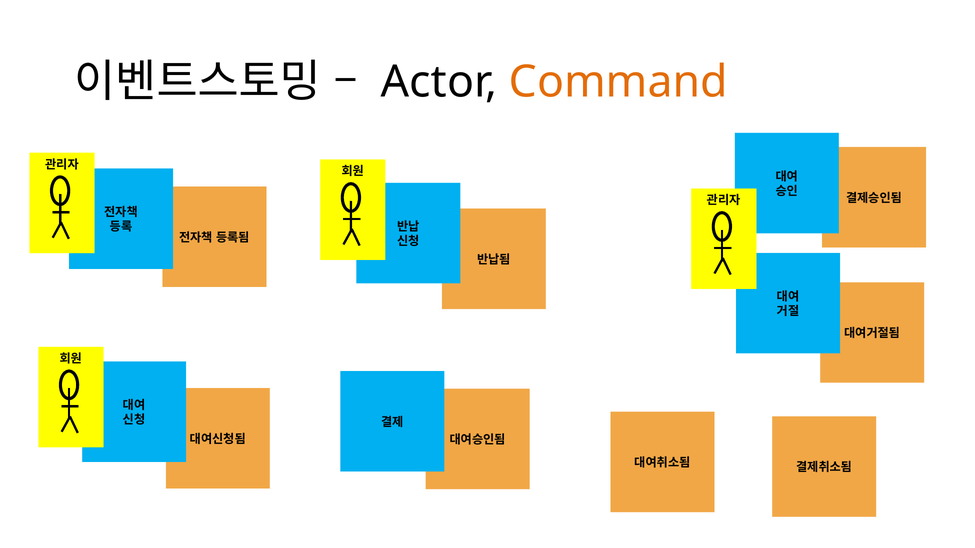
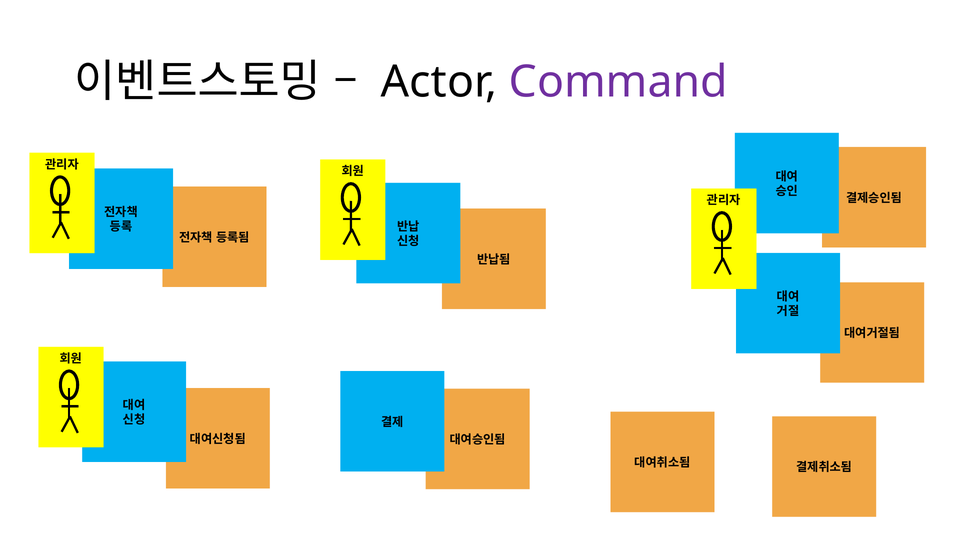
Command colour: orange -> purple
